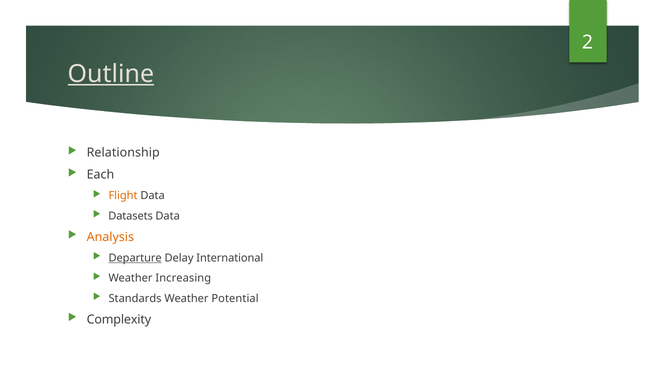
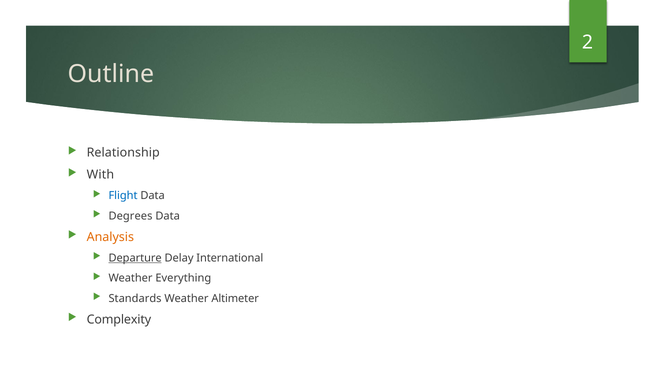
Outline underline: present -> none
Each: Each -> With
Flight colour: orange -> blue
Datasets: Datasets -> Degrees
Increasing: Increasing -> Everything
Potential: Potential -> Altimeter
